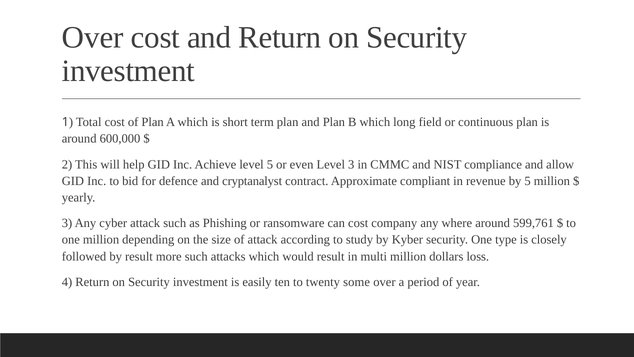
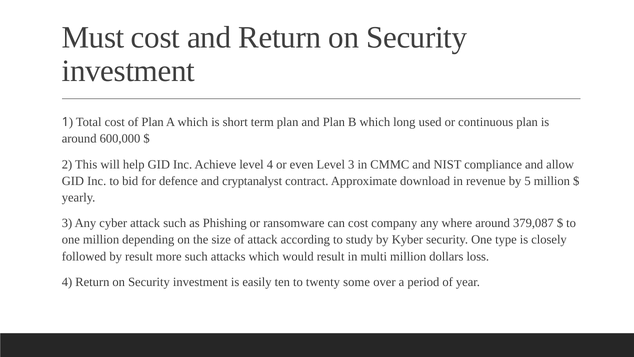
Over at (93, 37): Over -> Must
field: field -> used
level 5: 5 -> 4
compliant: compliant -> download
599,761: 599,761 -> 379,087
